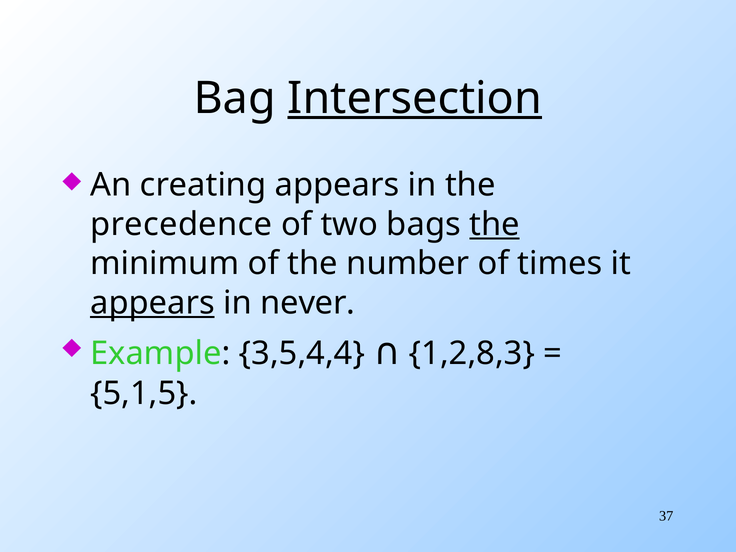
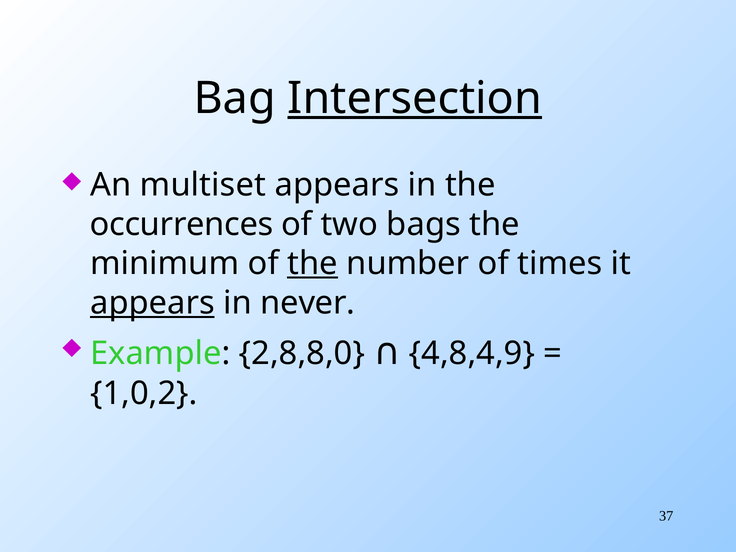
creating: creating -> multiset
precedence: precedence -> occurrences
the at (494, 224) underline: present -> none
the at (313, 264) underline: none -> present
3,5,4,4: 3,5,4,4 -> 2,8,8,0
1,2,8,3: 1,2,8,3 -> 4,8,4,9
5,1,5: 5,1,5 -> 1,0,2
